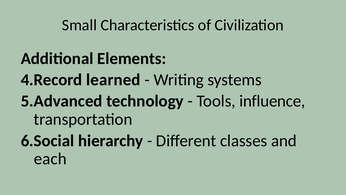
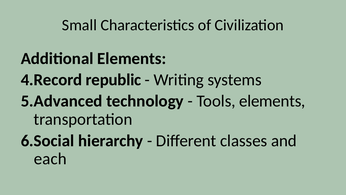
learned: learned -> republic
Tools influence: influence -> elements
